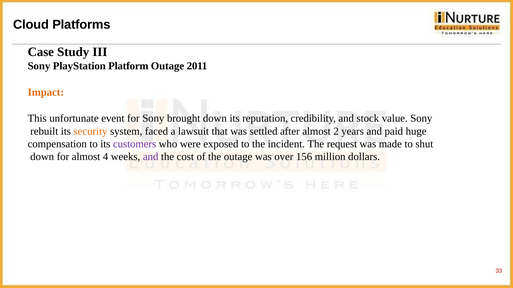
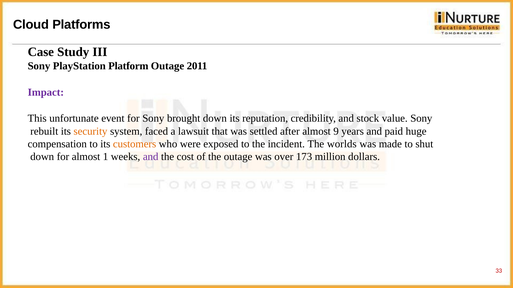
Impact colour: orange -> purple
2: 2 -> 9
customers colour: purple -> orange
request: request -> worlds
4: 4 -> 1
156: 156 -> 173
